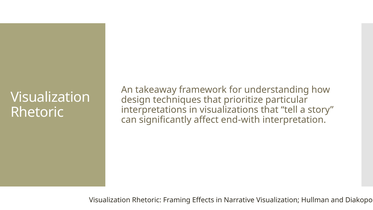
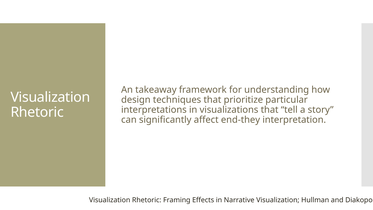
end-with: end-with -> end-they
